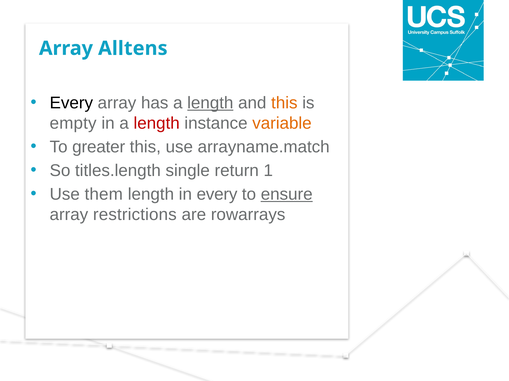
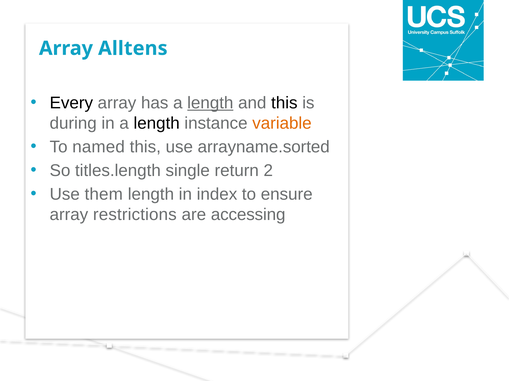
this at (284, 103) colour: orange -> black
empty: empty -> during
length at (157, 123) colour: red -> black
greater: greater -> named
arrayname.match: arrayname.match -> arrayname.sorted
1: 1 -> 2
in every: every -> index
ensure underline: present -> none
rowarrays: rowarrays -> accessing
